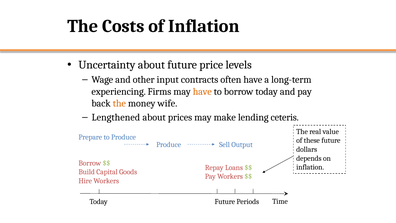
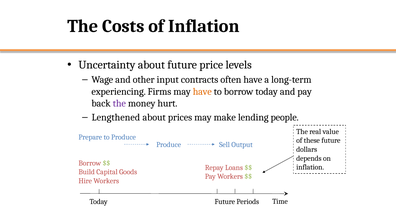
the at (119, 103) colour: orange -> purple
wife: wife -> hurt
ceteris: ceteris -> people
